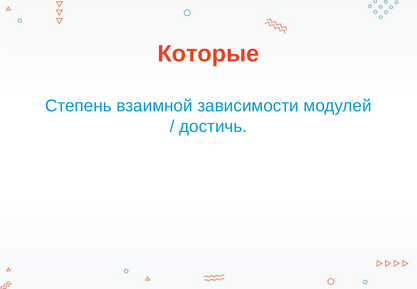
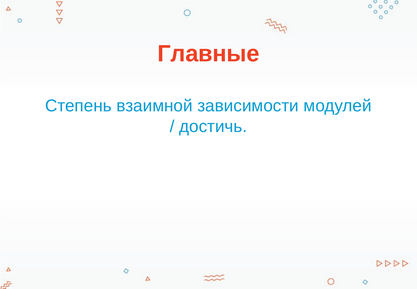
Которые: Которые -> Главные
